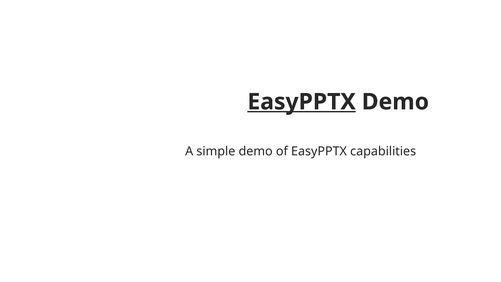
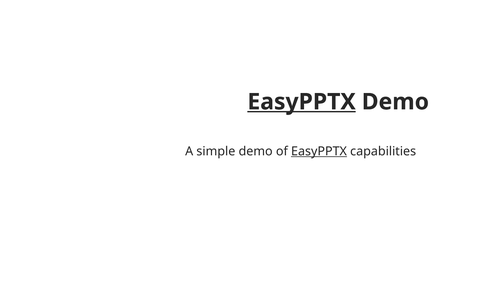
EasyPPTX at (319, 151) underline: none -> present
